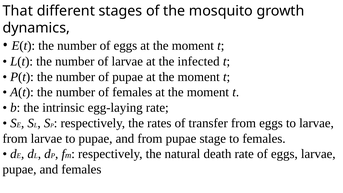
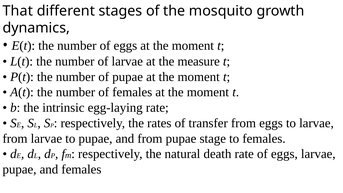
infected: infected -> measure
